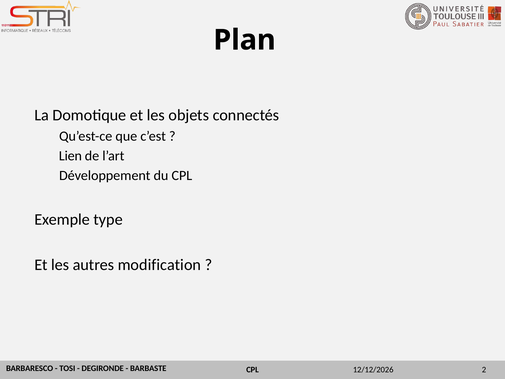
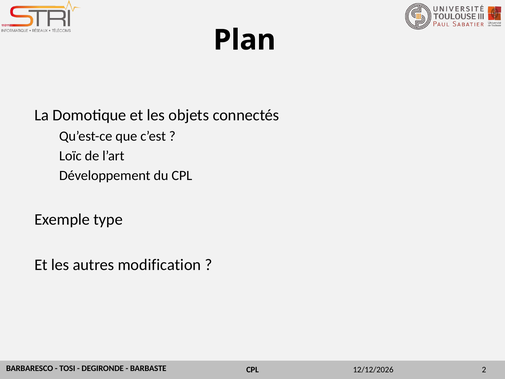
Lien: Lien -> Loïc
